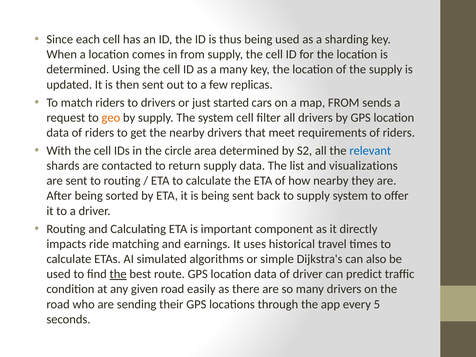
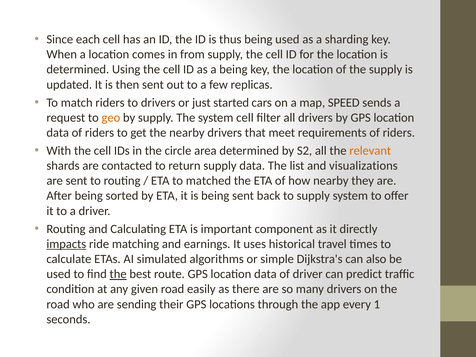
a many: many -> being
map FROM: FROM -> SPEED
relevant colour: blue -> orange
ETA to calculate: calculate -> matched
impacts underline: none -> present
5: 5 -> 1
